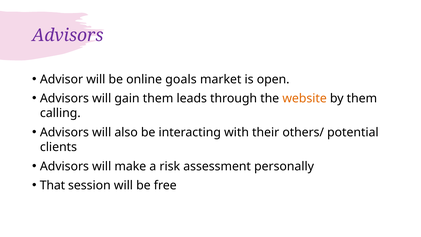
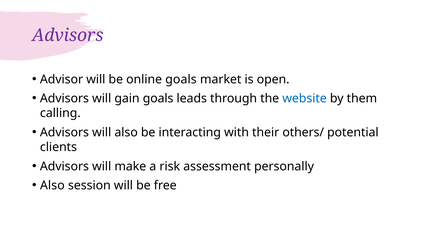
gain them: them -> goals
website colour: orange -> blue
That at (52, 185): That -> Also
